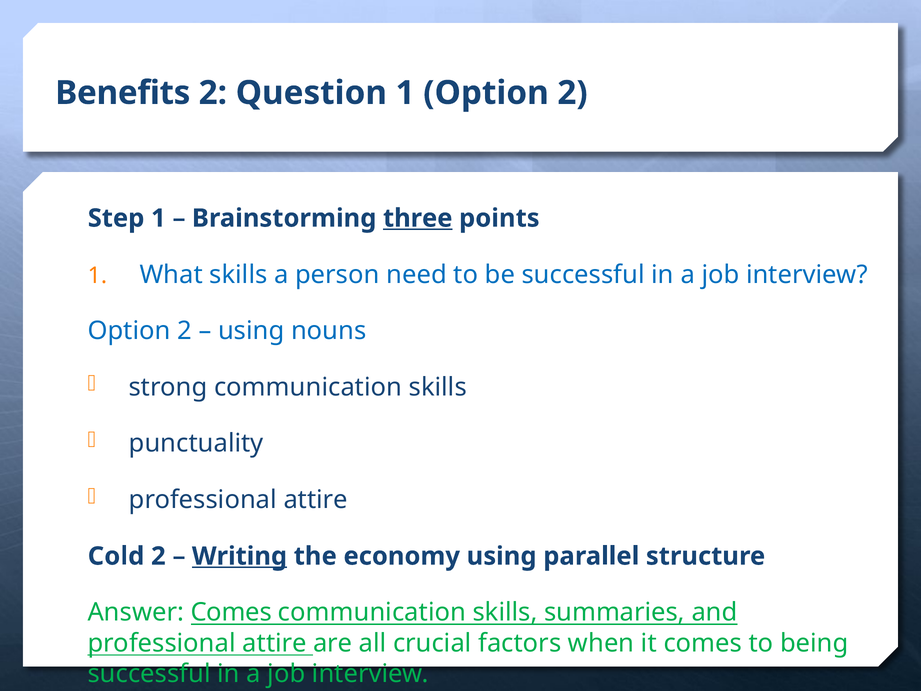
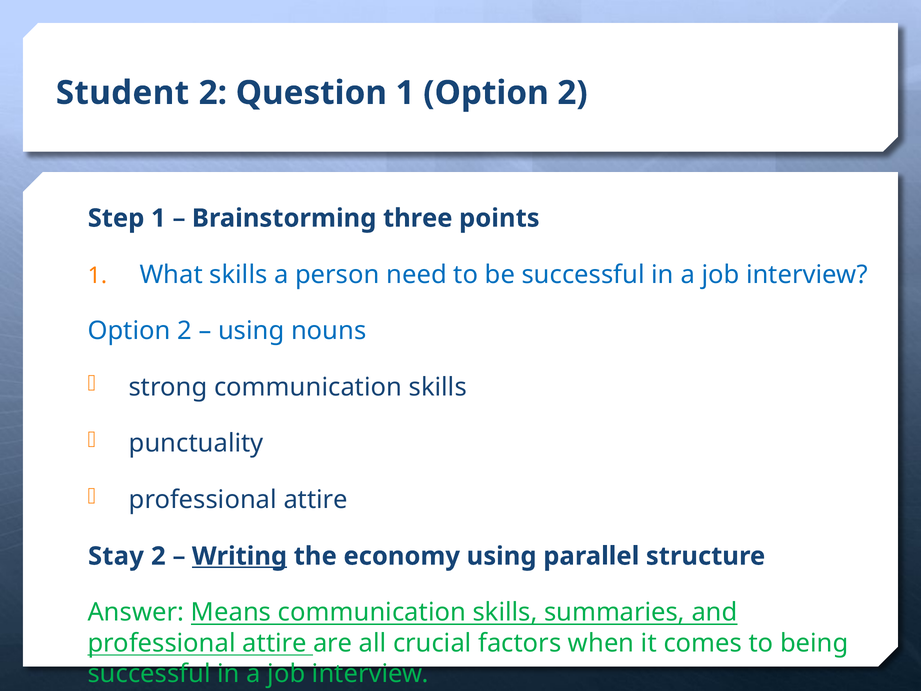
Benefits: Benefits -> Student
three underline: present -> none
Cold: Cold -> Stay
Answer Comes: Comes -> Means
